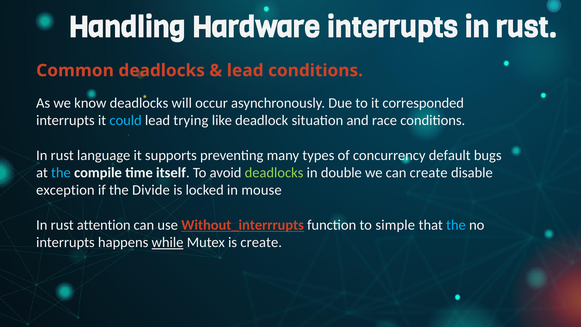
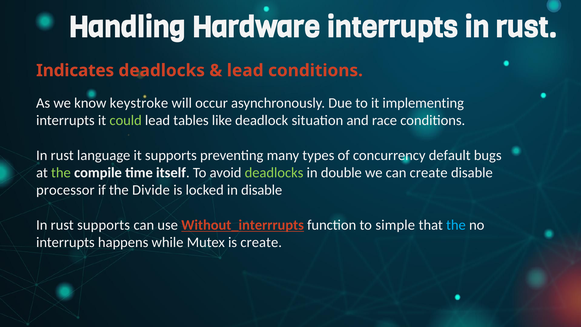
Common: Common -> Indicates
know deadlocks: deadlocks -> keystroke
corresponded: corresponded -> implementing
could colour: light blue -> light green
trying: trying -> tables
the at (61, 173) colour: light blue -> light green
exception: exception -> processor
in mouse: mouse -> disable
rust attention: attention -> supports
while underline: present -> none
